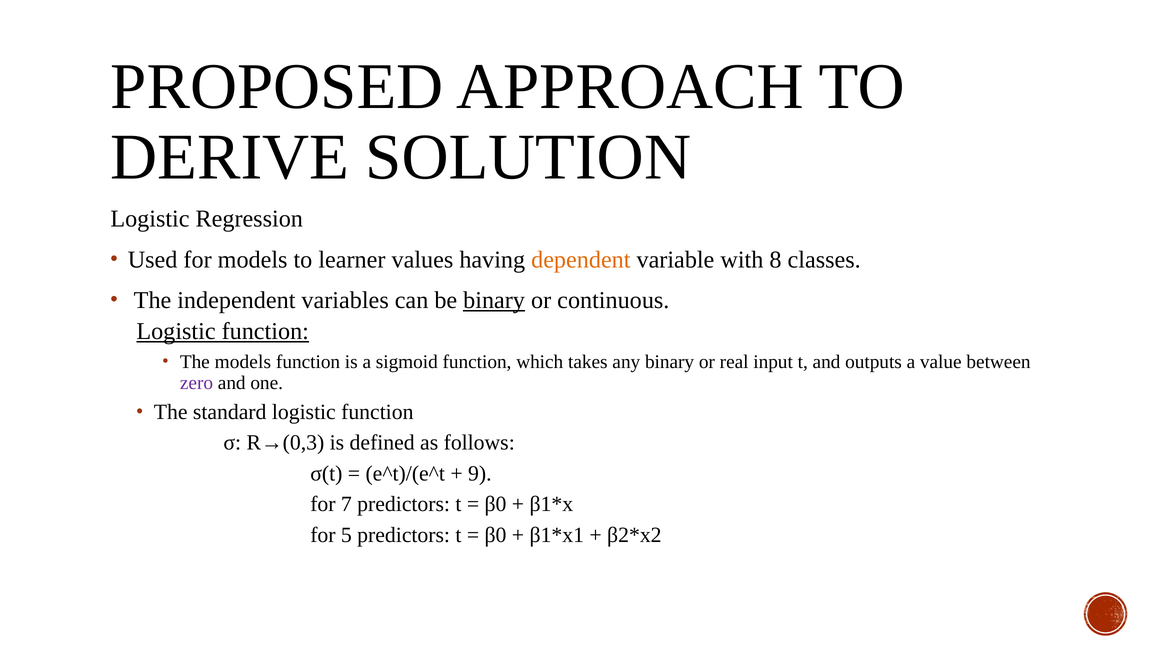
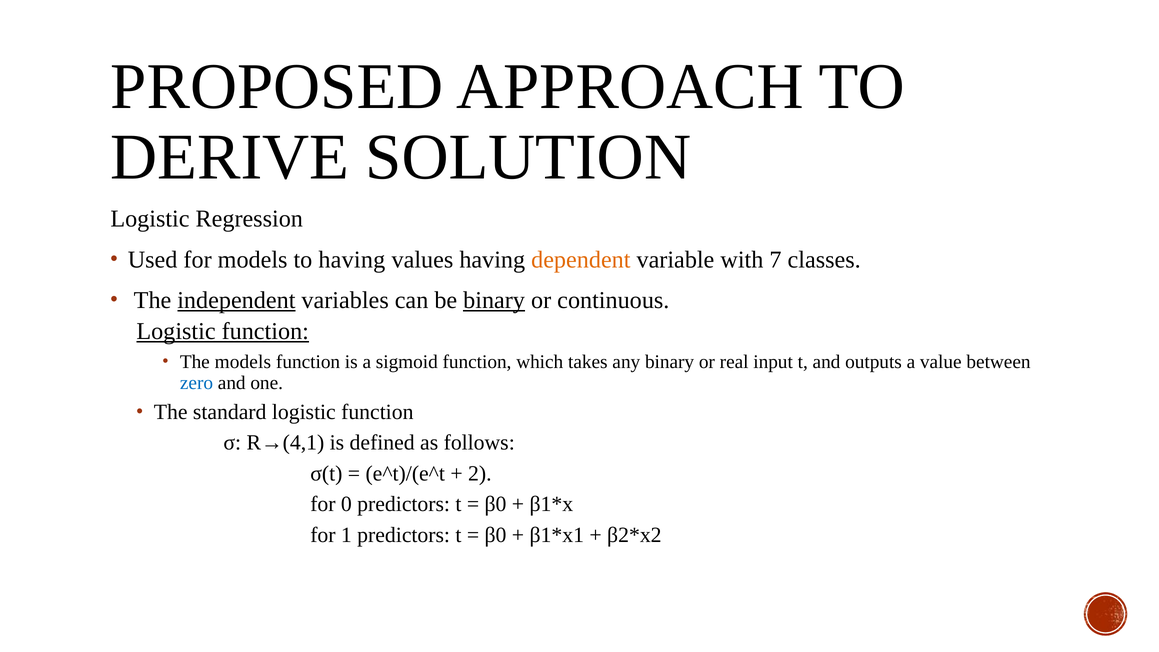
to learner: learner -> having
8: 8 -> 7
independent underline: none -> present
zero colour: purple -> blue
R→(0,3: R→(0,3 -> R→(4,1
9: 9 -> 2
7: 7 -> 0
5: 5 -> 1
